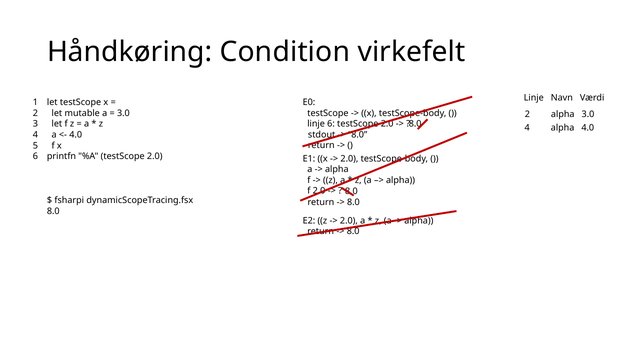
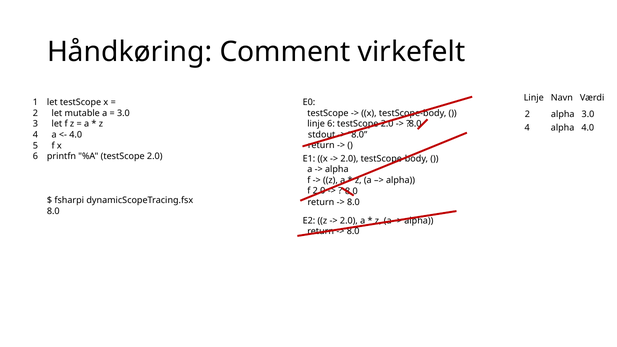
Condition: Condition -> Comment
